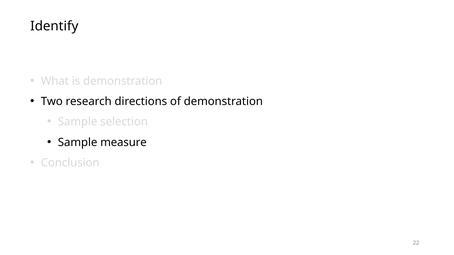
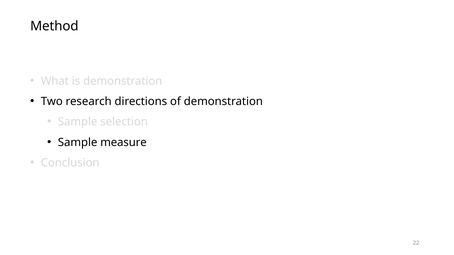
Identify: Identify -> Method
